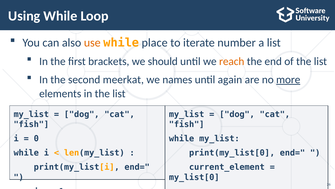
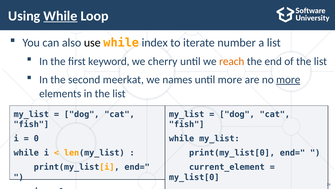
While at (60, 16) underline: none -> present
use colour: orange -> black
place: place -> index
brackets: brackets -> keyword
should: should -> cherry
until again: again -> more
